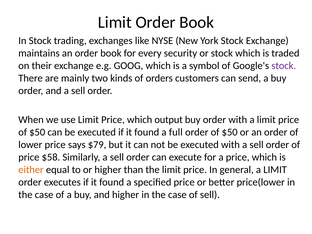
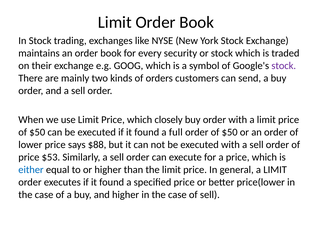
output: output -> closely
$79: $79 -> $88
$58: $58 -> $53
either colour: orange -> blue
